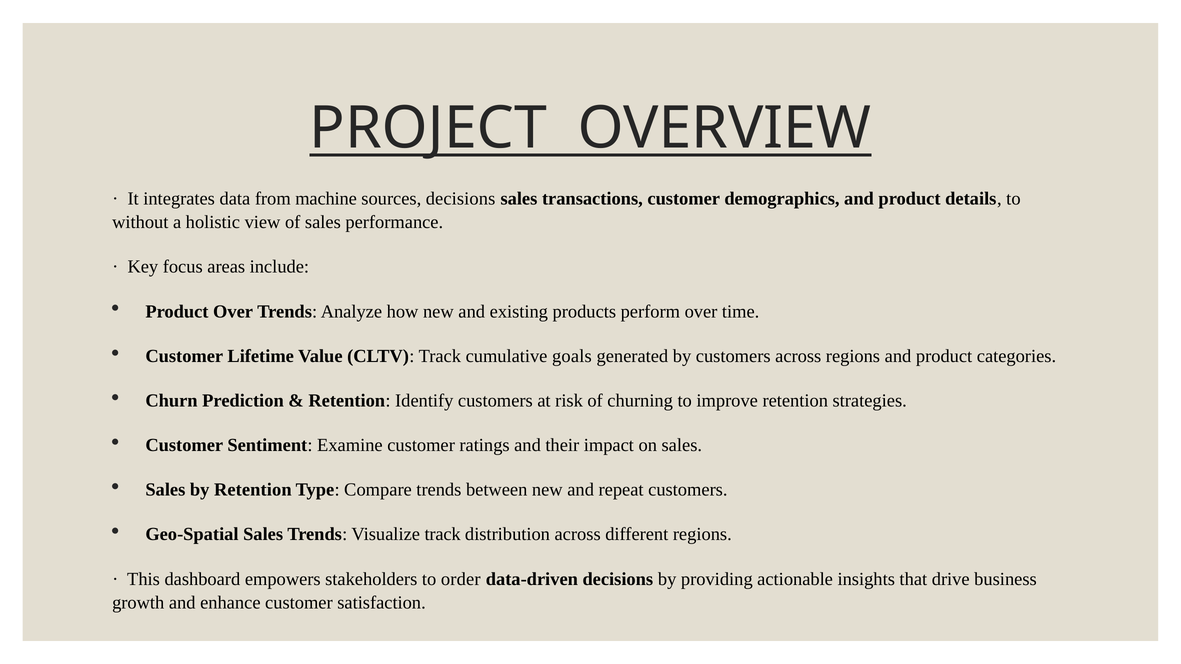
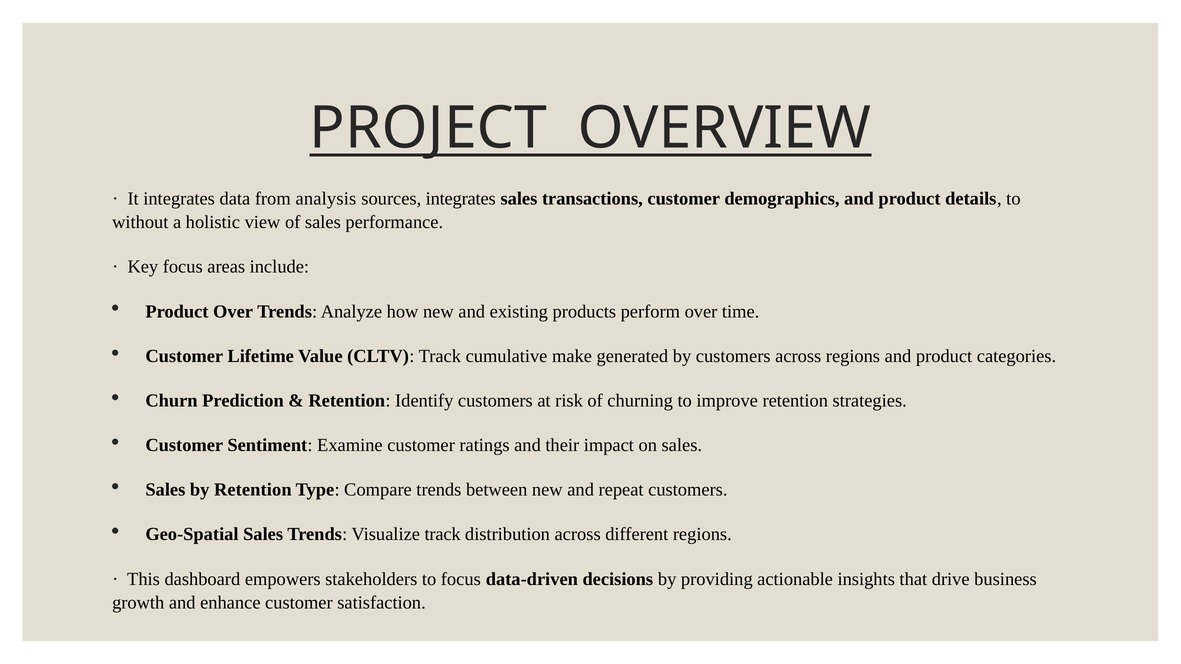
machine: machine -> analysis
sources decisions: decisions -> integrates
goals: goals -> make
to order: order -> focus
